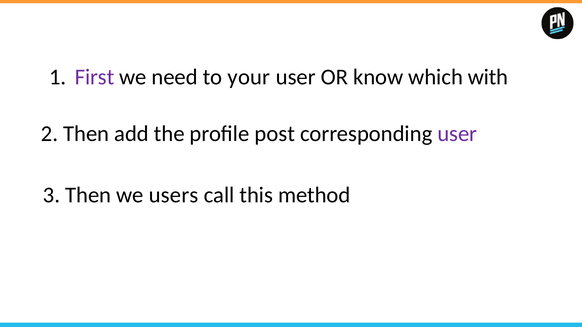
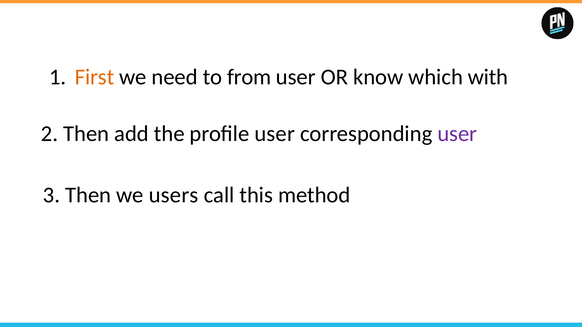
First colour: purple -> orange
your: your -> from
profile post: post -> user
